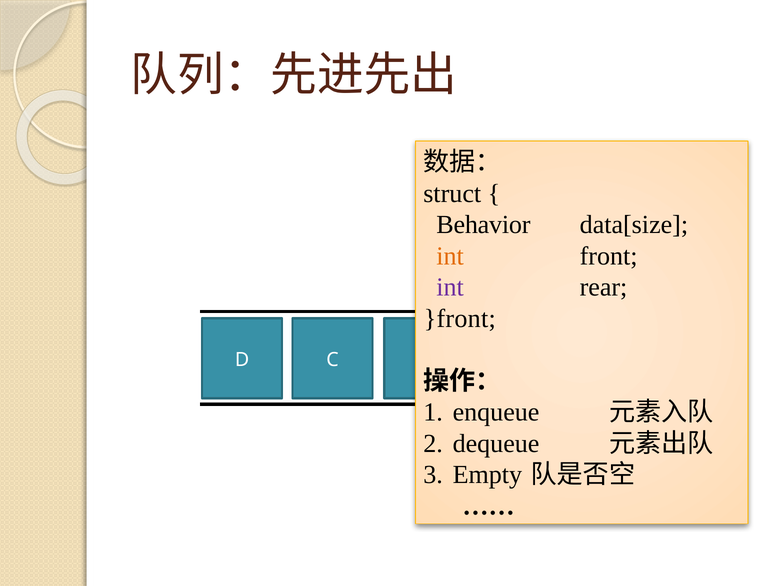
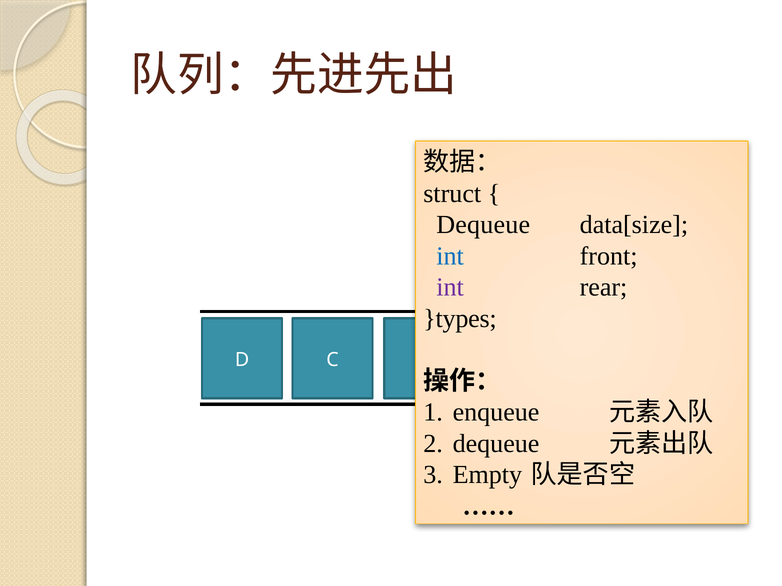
Behavior at (483, 225): Behavior -> Dequeue
int at (450, 256) colour: orange -> blue
}front: }front -> }types
